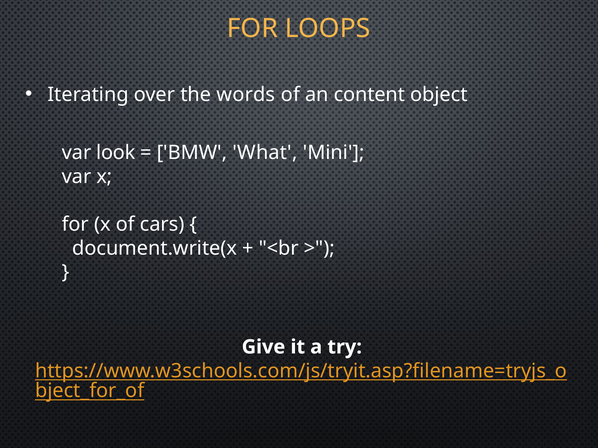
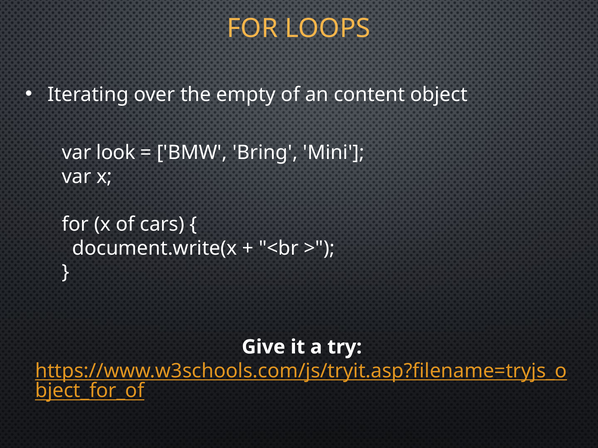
words: words -> empty
What: What -> Bring
